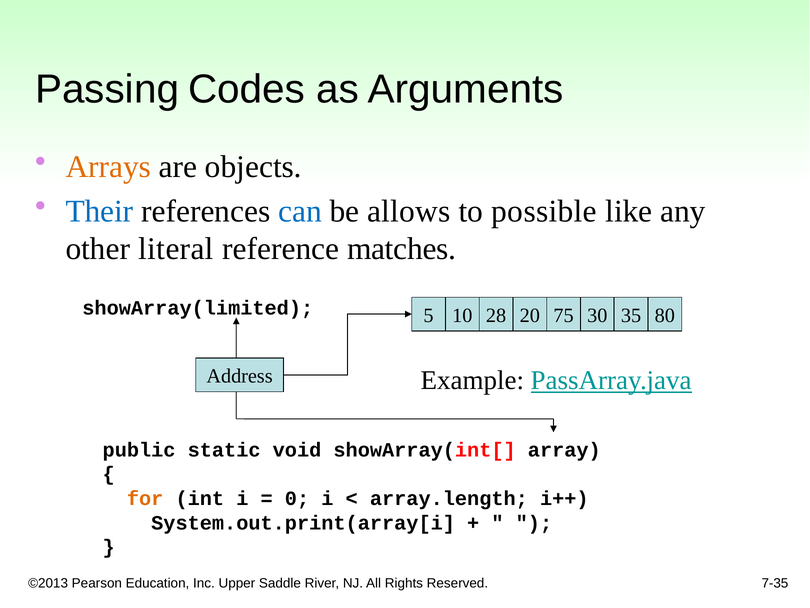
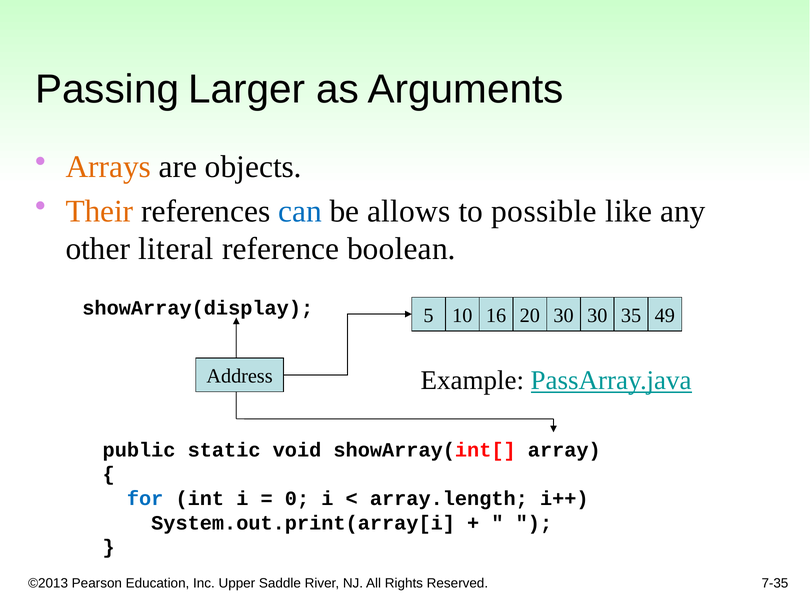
Codes: Codes -> Larger
Their colour: blue -> orange
matches: matches -> boolean
showArray(limited: showArray(limited -> showArray(display
80: 80 -> 49
28: 28 -> 16
20 75: 75 -> 30
for colour: orange -> blue
